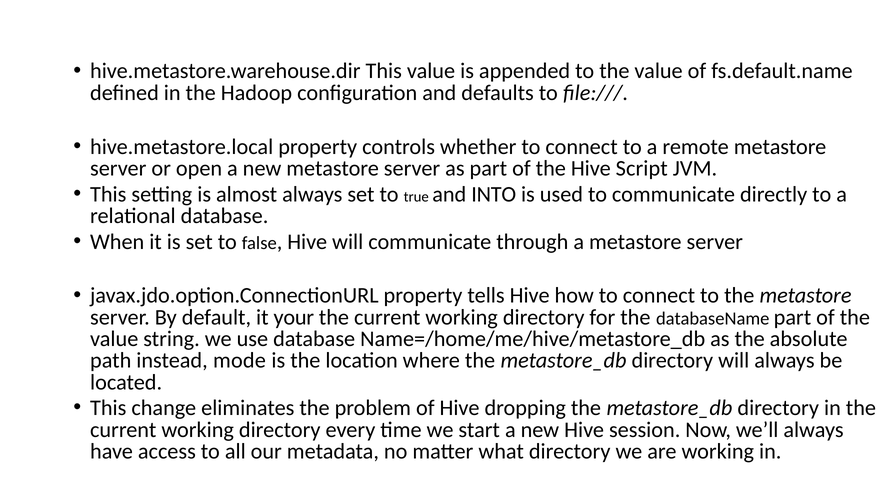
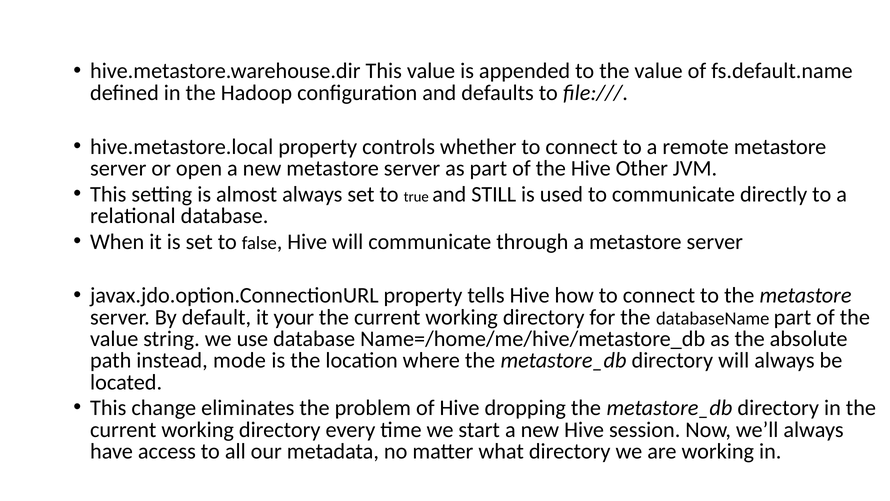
Script: Script -> Other
INTO: INTO -> STILL
